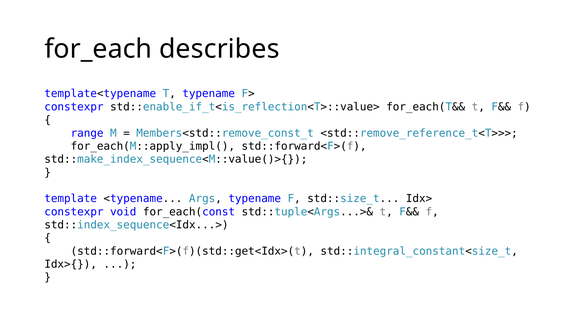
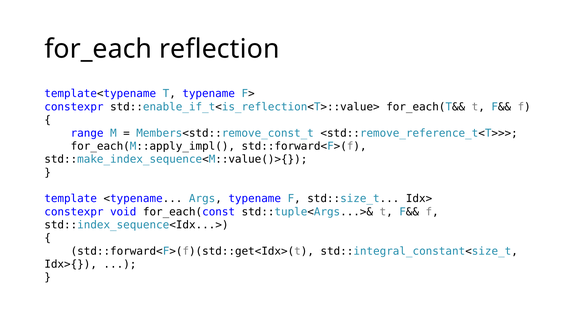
describes: describes -> reflection
